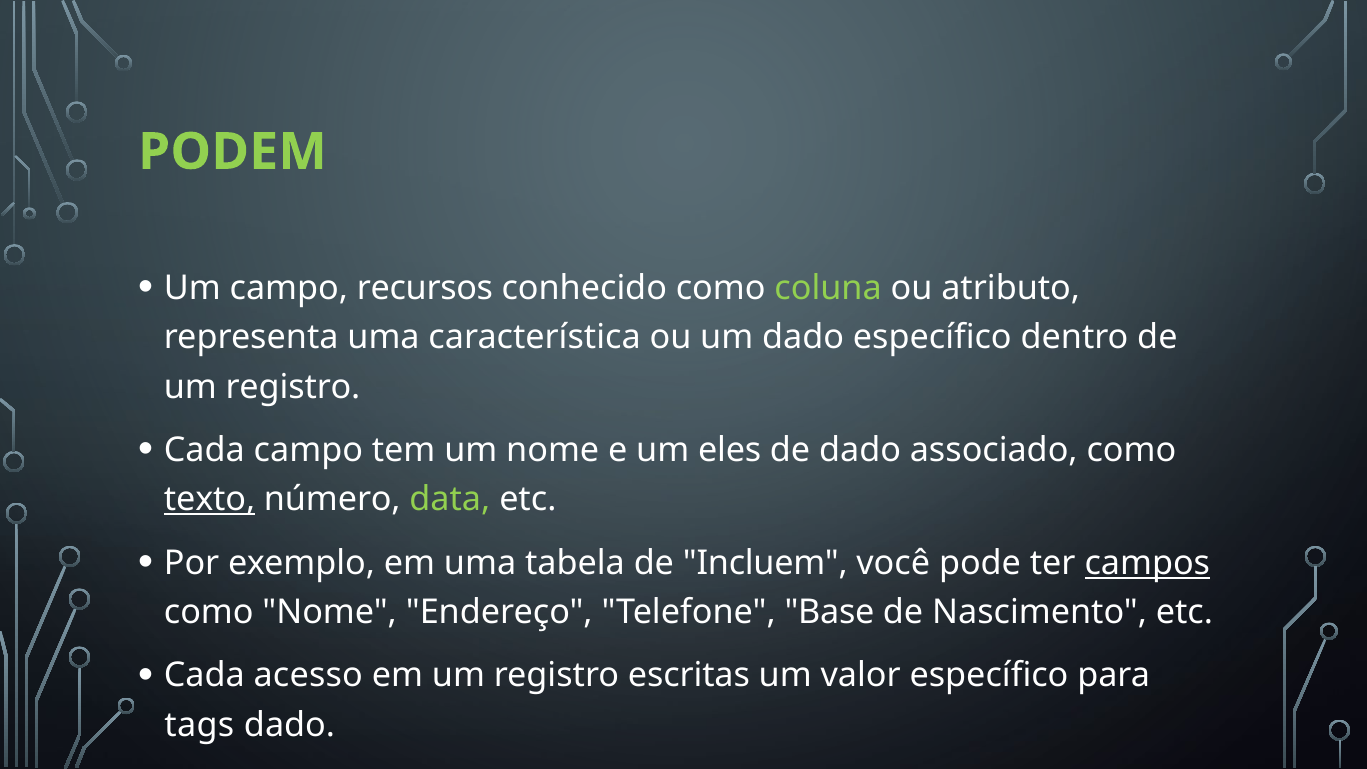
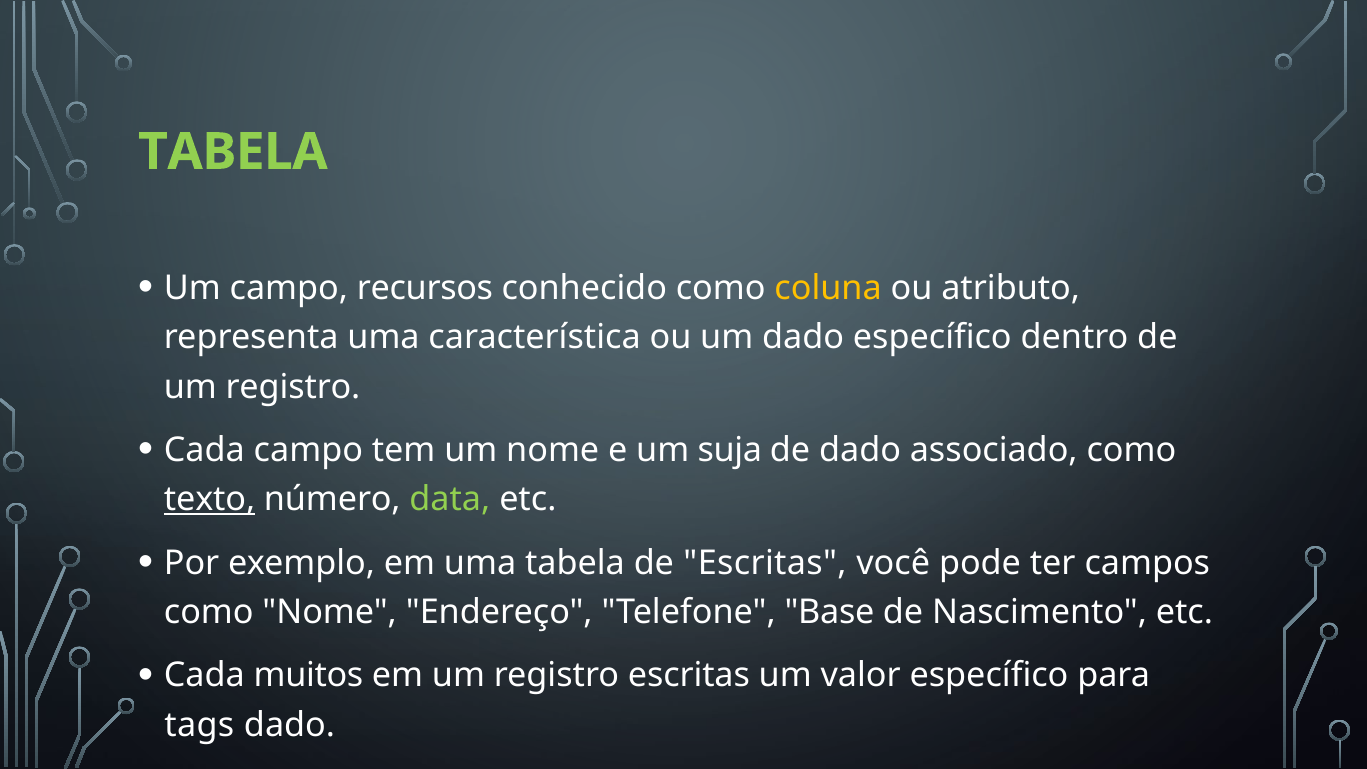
PODEM at (233, 152): PODEM -> TABELA
coluna colour: light green -> yellow
eles: eles -> suja
de Incluem: Incluem -> Escritas
campos underline: present -> none
acesso: acesso -> muitos
